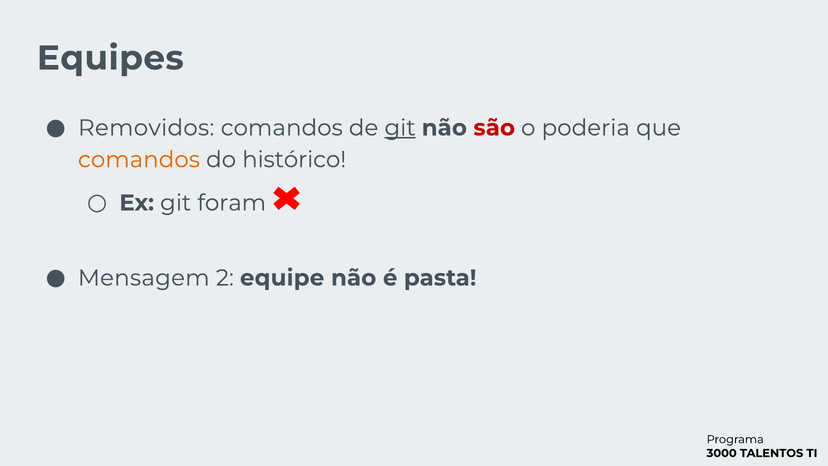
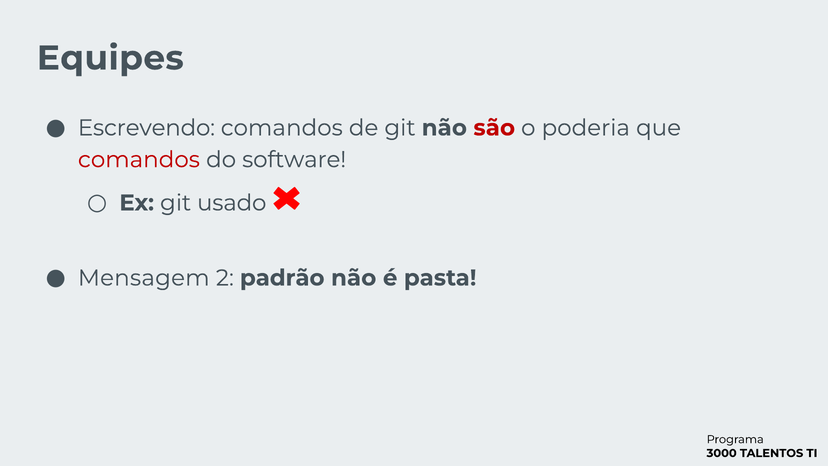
Removidos: Removidos -> Escrevendo
git at (400, 128) underline: present -> none
comandos at (139, 160) colour: orange -> red
histórico: histórico -> software
foram: foram -> usado
equipe: equipe -> padrão
